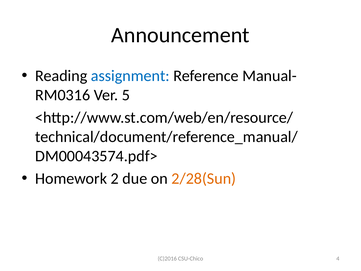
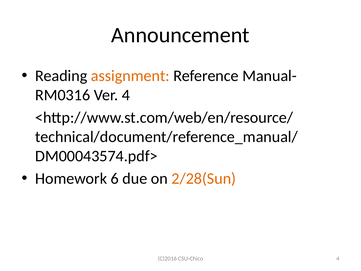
assignment colour: blue -> orange
Ver 5: 5 -> 4
2: 2 -> 6
